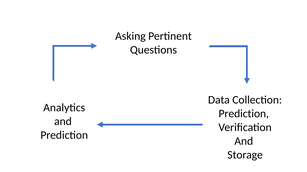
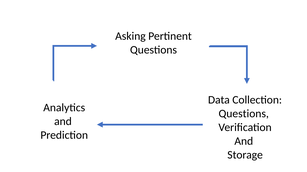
Prediction at (244, 114): Prediction -> Questions
